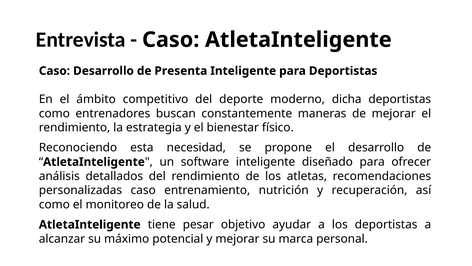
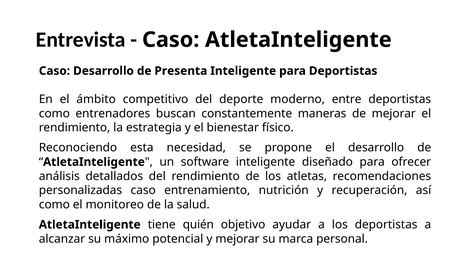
dicha: dicha -> entre
pesar: pesar -> quién
